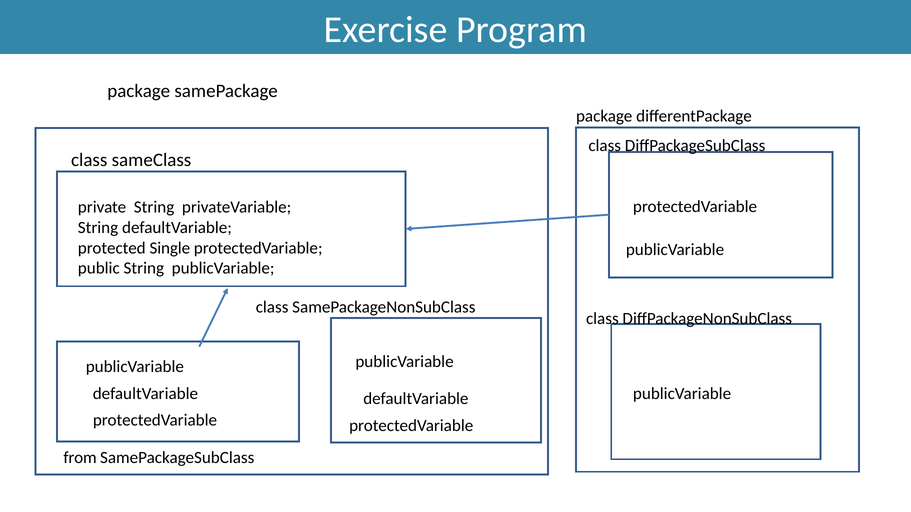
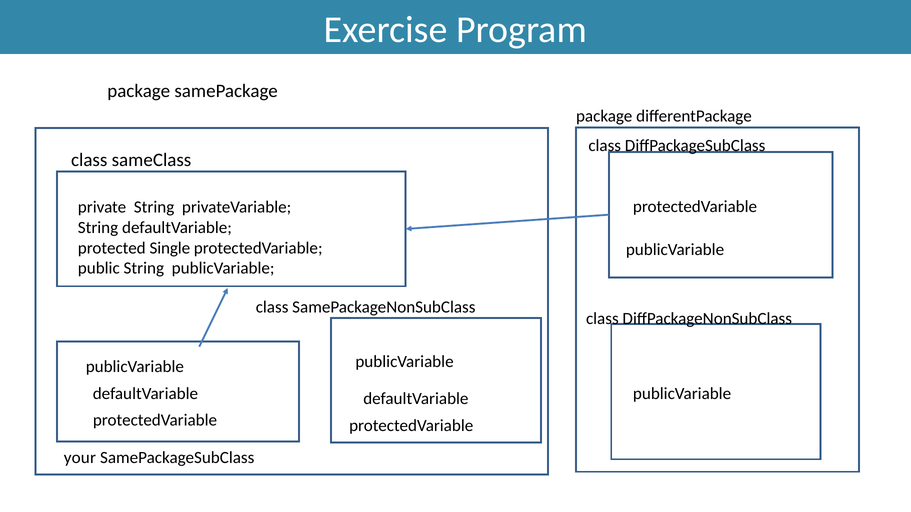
from: from -> your
